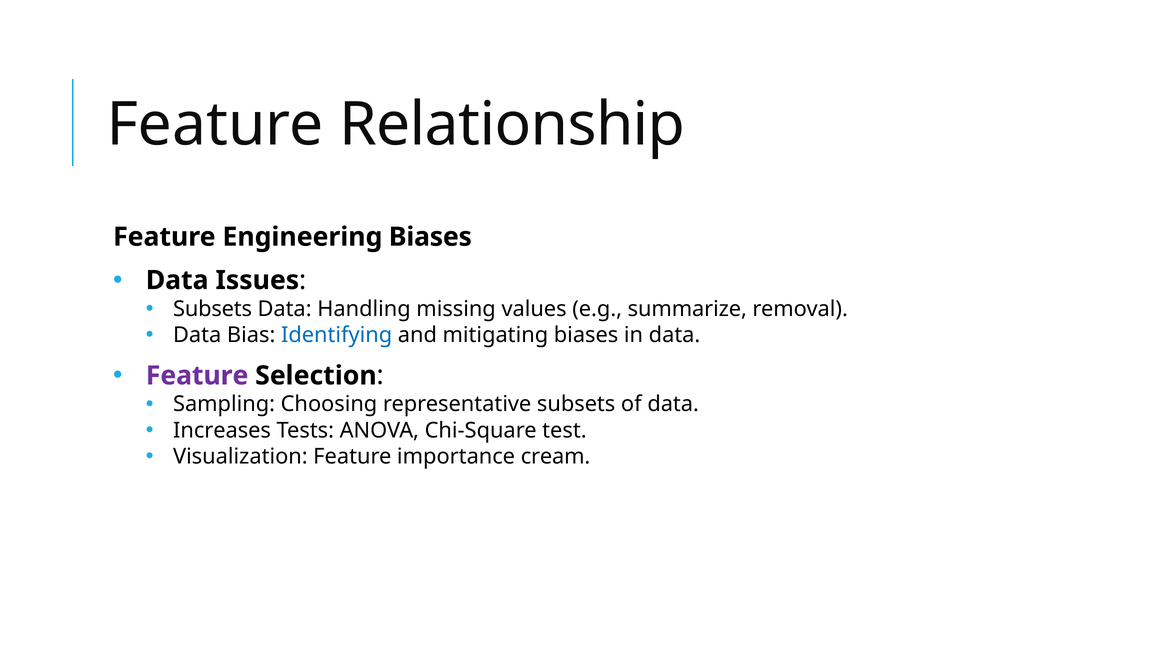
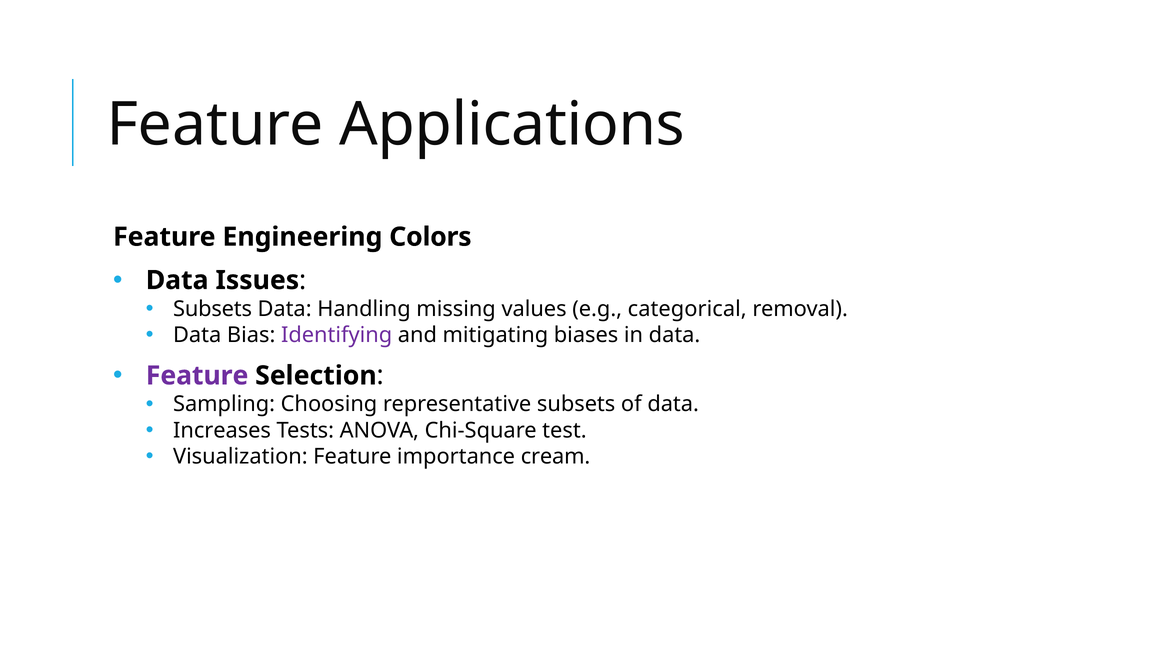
Relationship: Relationship -> Applications
Engineering Biases: Biases -> Colors
summarize: summarize -> categorical
Identifying colour: blue -> purple
